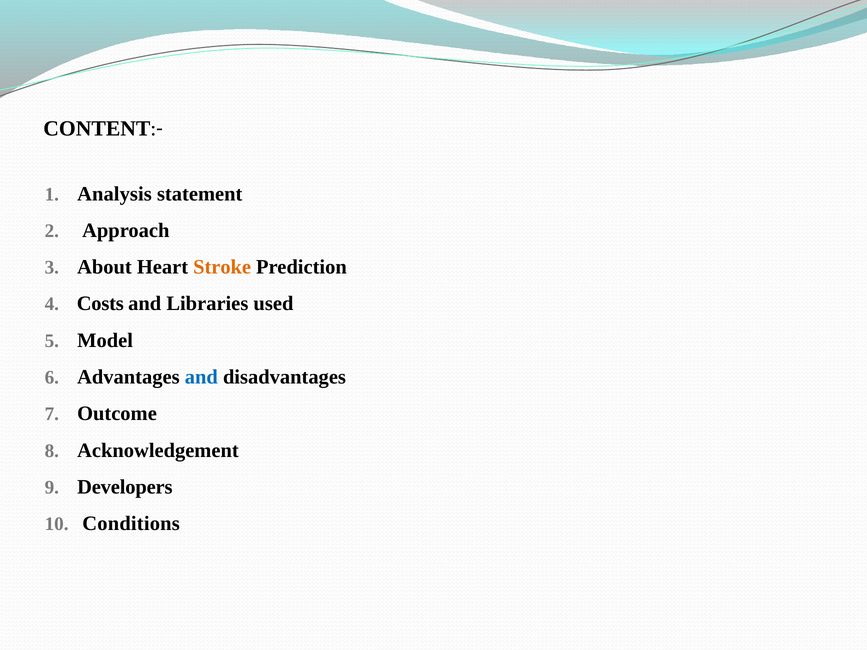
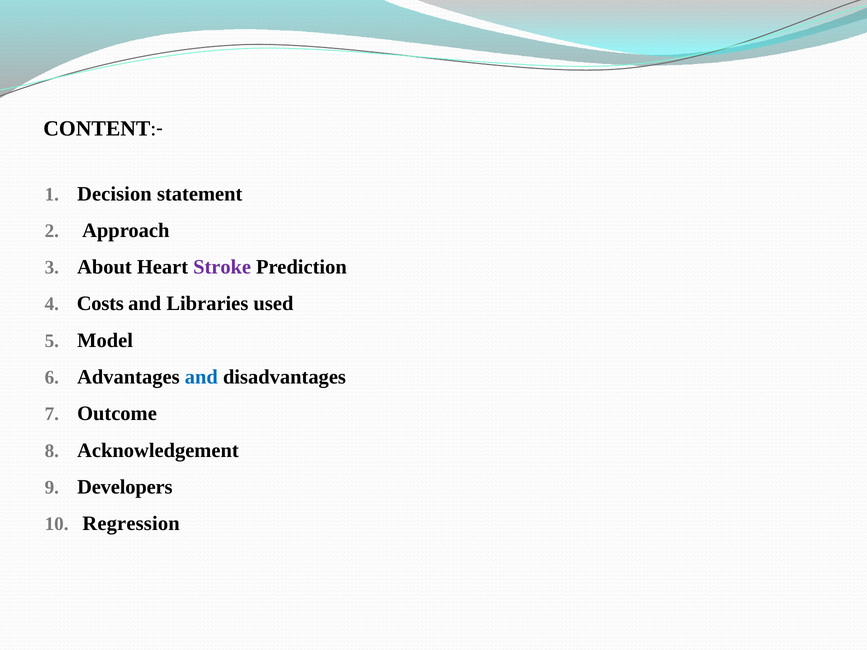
Analysis: Analysis -> Decision
Stroke colour: orange -> purple
Conditions: Conditions -> Regression
